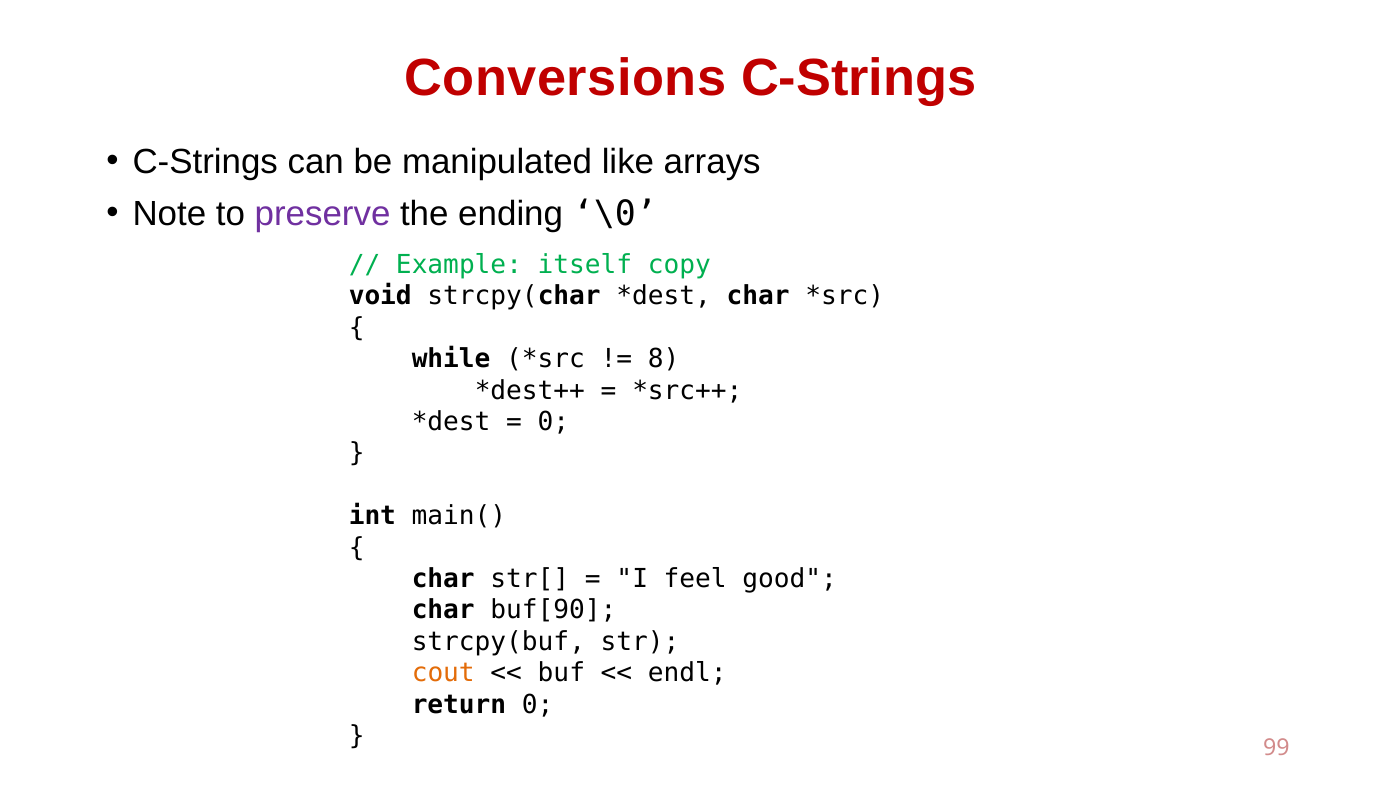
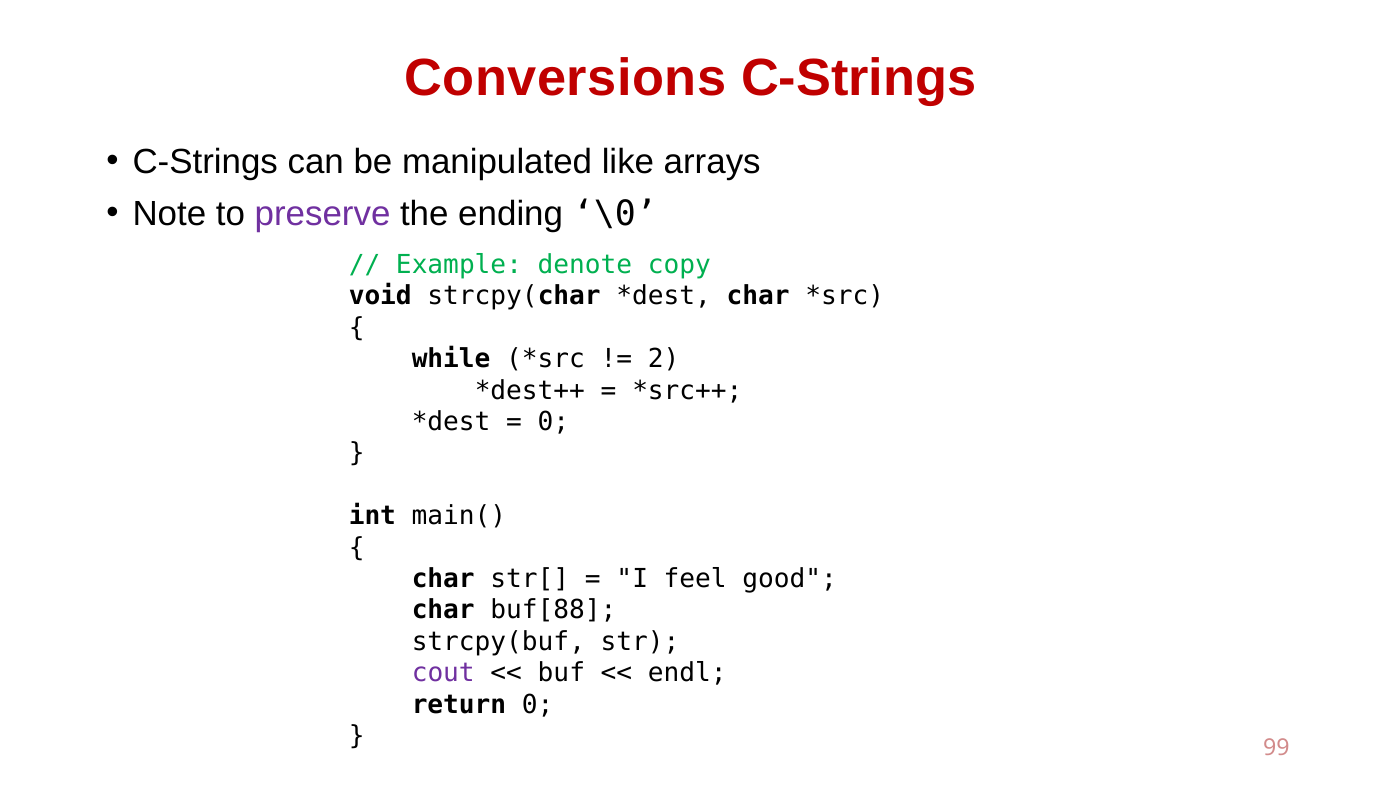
itself: itself -> denote
8: 8 -> 2
buf[90: buf[90 -> buf[88
cout colour: orange -> purple
